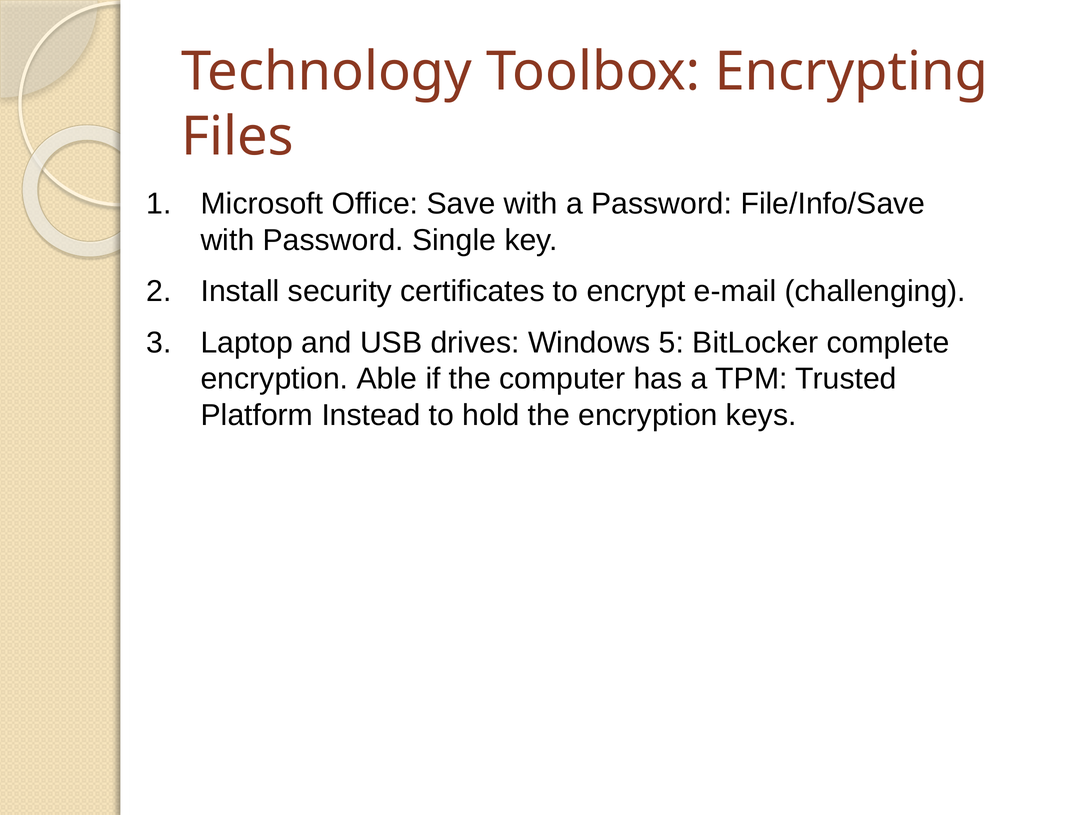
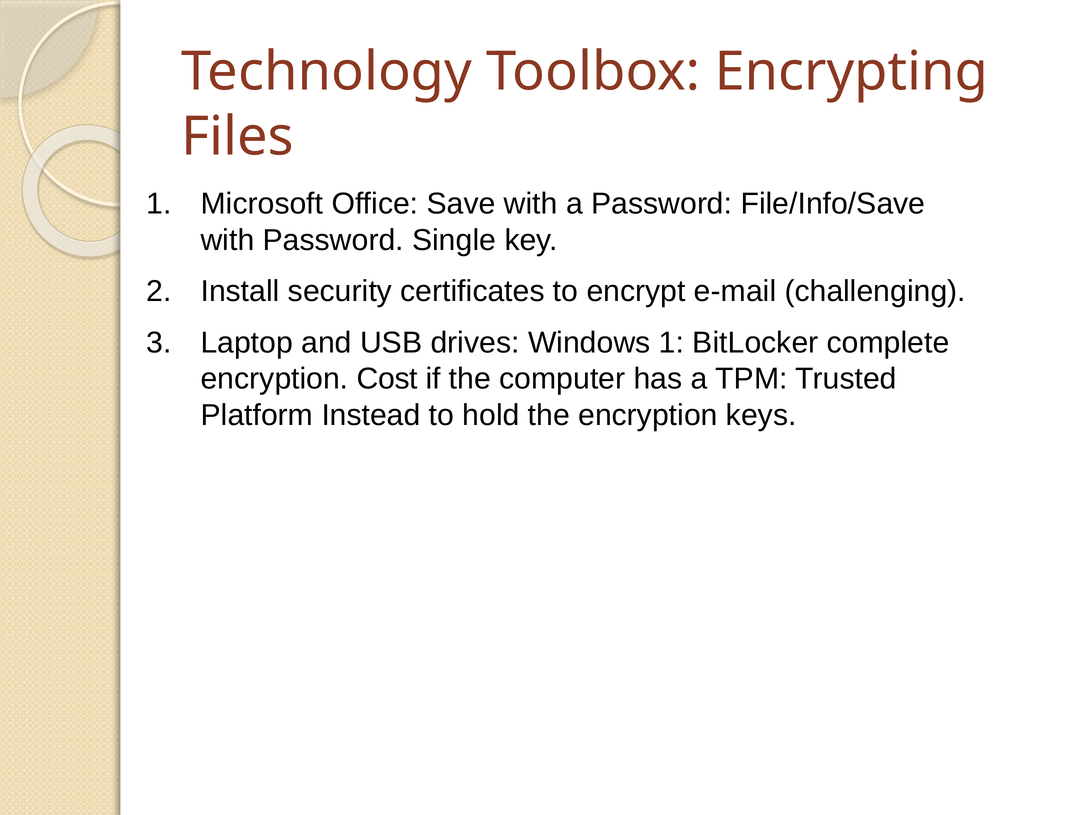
Windows 5: 5 -> 1
Able: Able -> Cost
